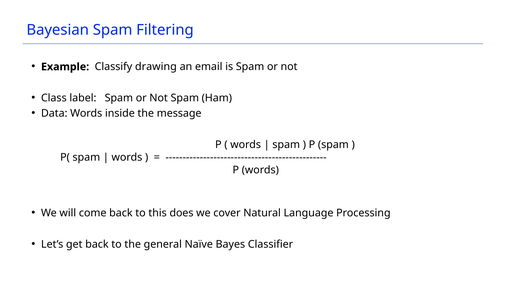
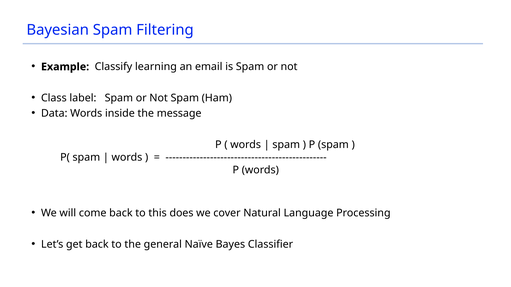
drawing: drawing -> learning
